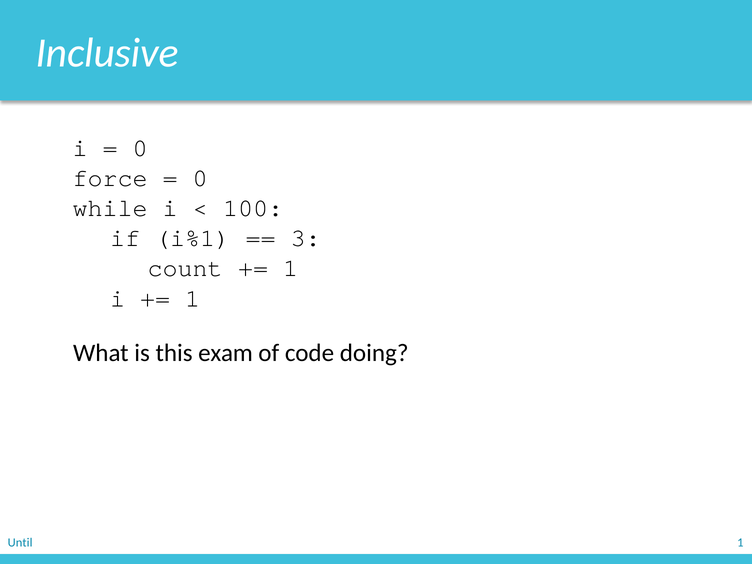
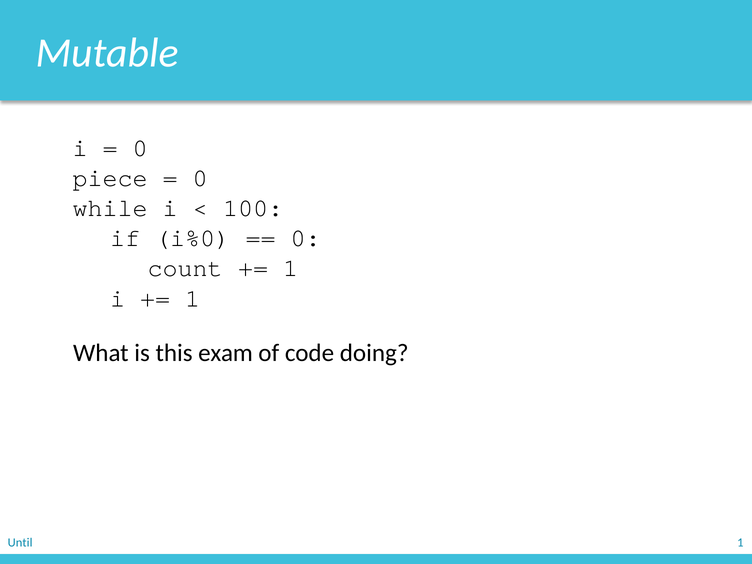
Inclusive: Inclusive -> Mutable
force: force -> piece
i%1: i%1 -> i%0
3 at (306, 238): 3 -> 0
